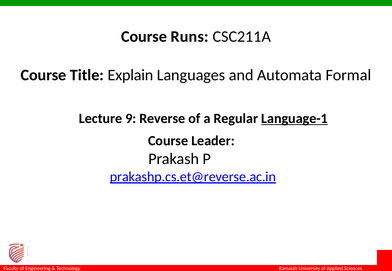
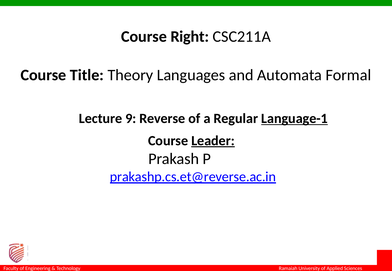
Runs: Runs -> Right
Explain: Explain -> Theory
Leader underline: none -> present
